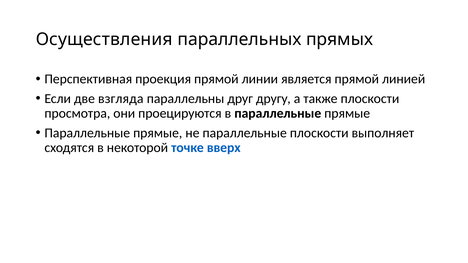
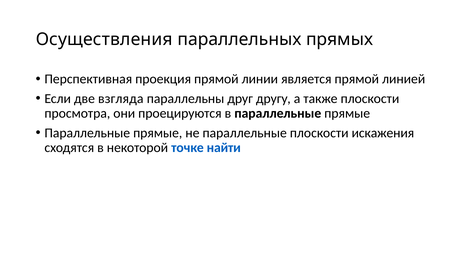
выполняет: выполняет -> искажения
вверх: вверх -> найти
